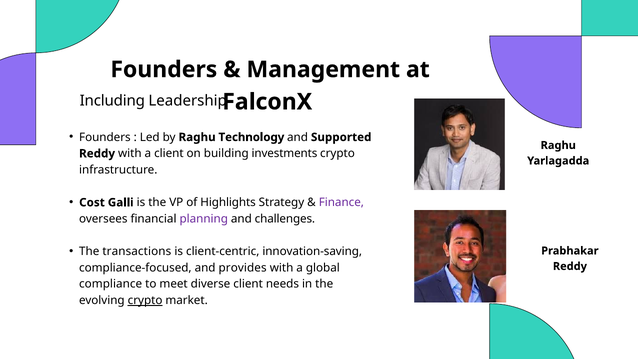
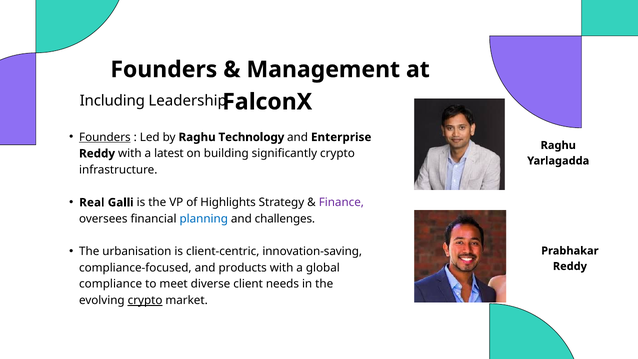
Founders at (105, 137) underline: none -> present
Supported: Supported -> Enterprise
a client: client -> latest
investments: investments -> significantly
Cost: Cost -> Real
planning colour: purple -> blue
transactions: transactions -> urbanisation
provides: provides -> products
